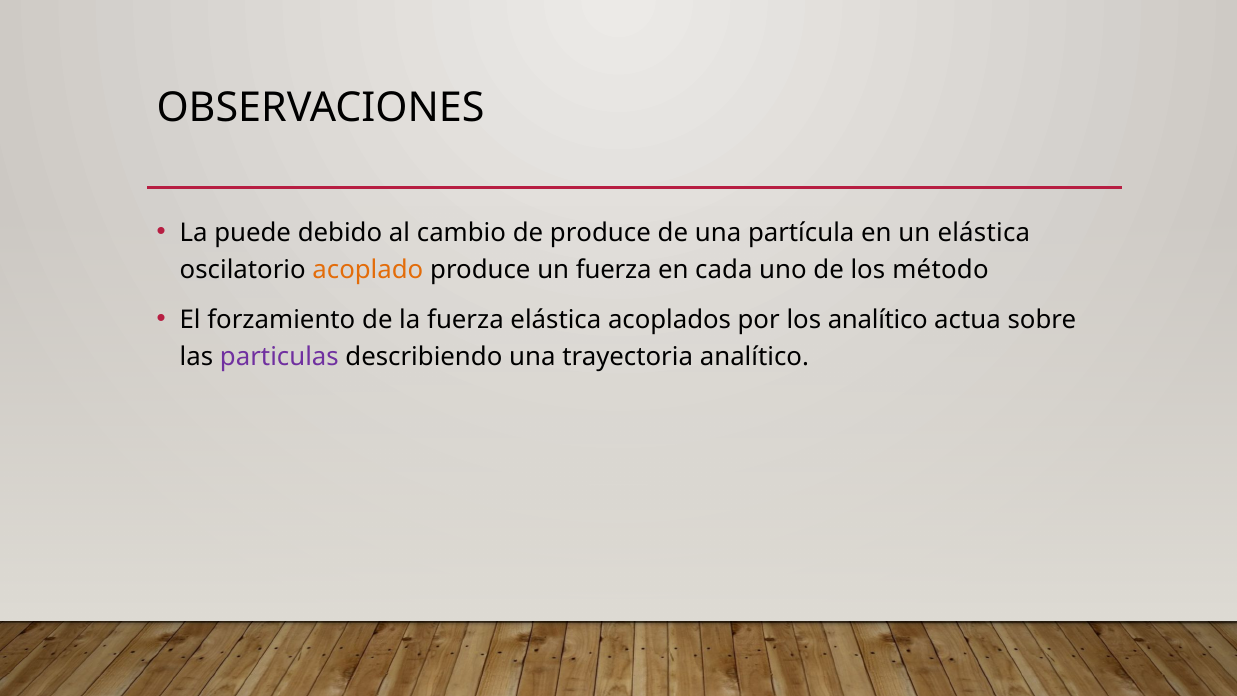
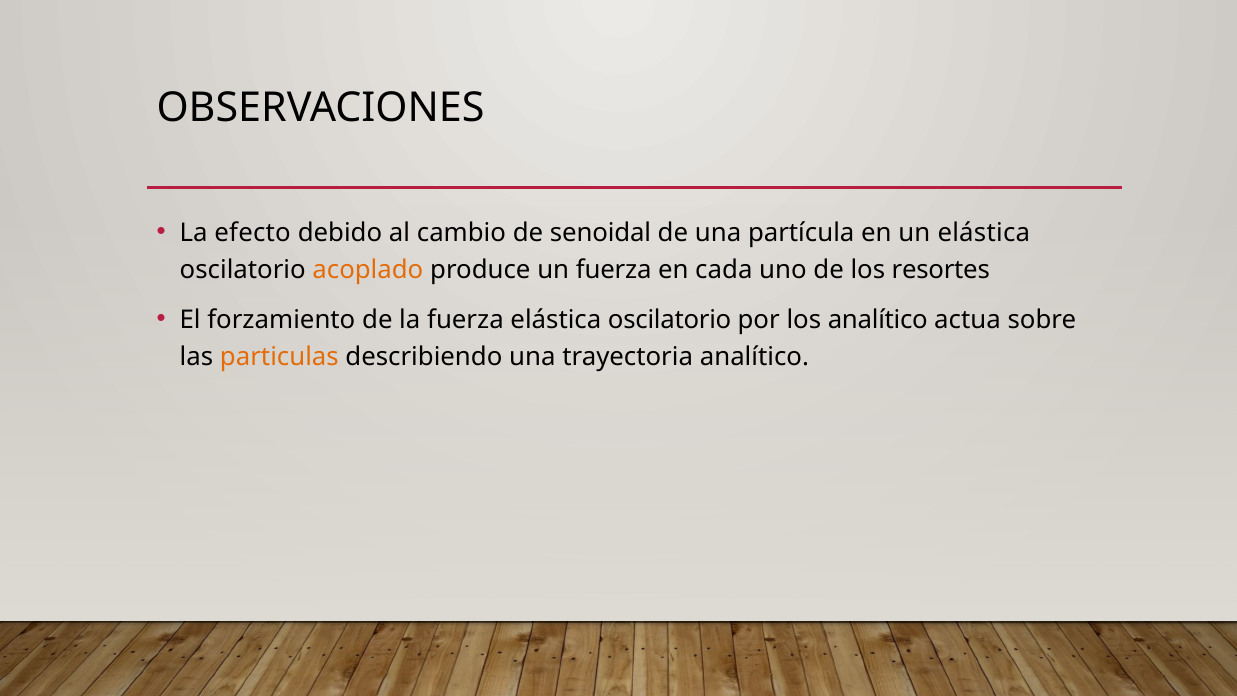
puede: puede -> efecto
de produce: produce -> senoidal
método: método -> resortes
fuerza elástica acoplados: acoplados -> oscilatorio
particulas colour: purple -> orange
